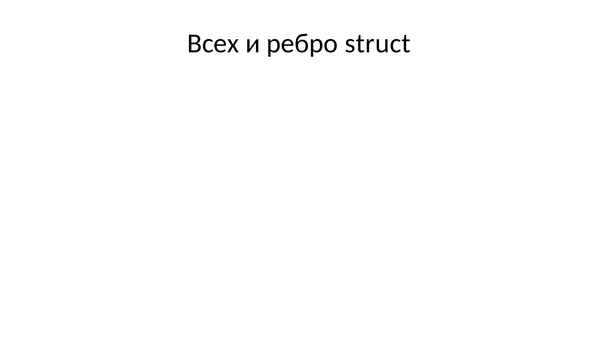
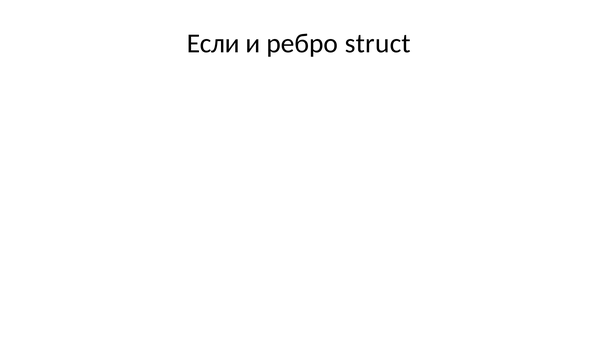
Всех: Всех -> Если
